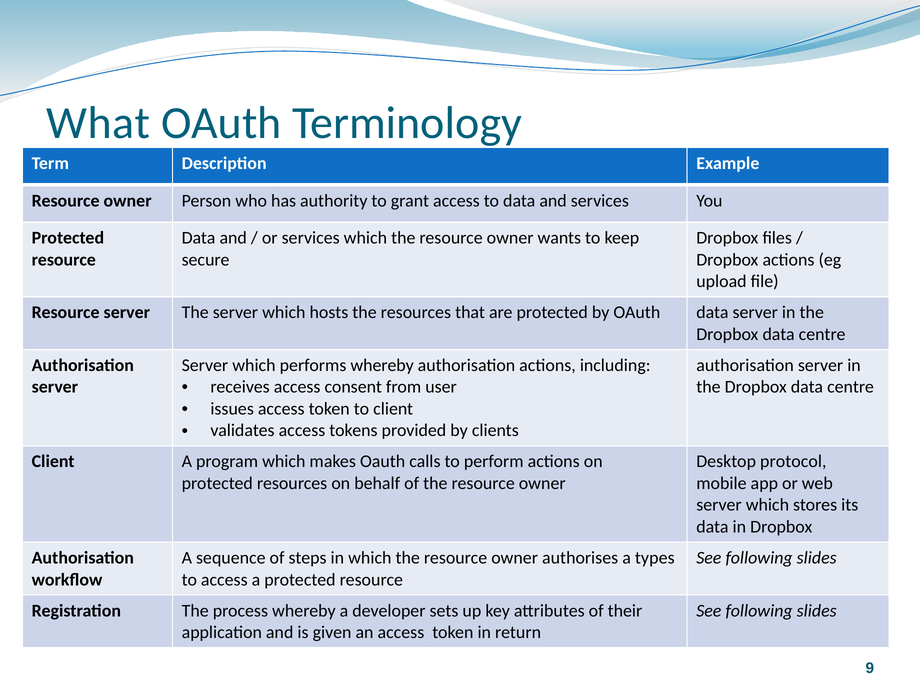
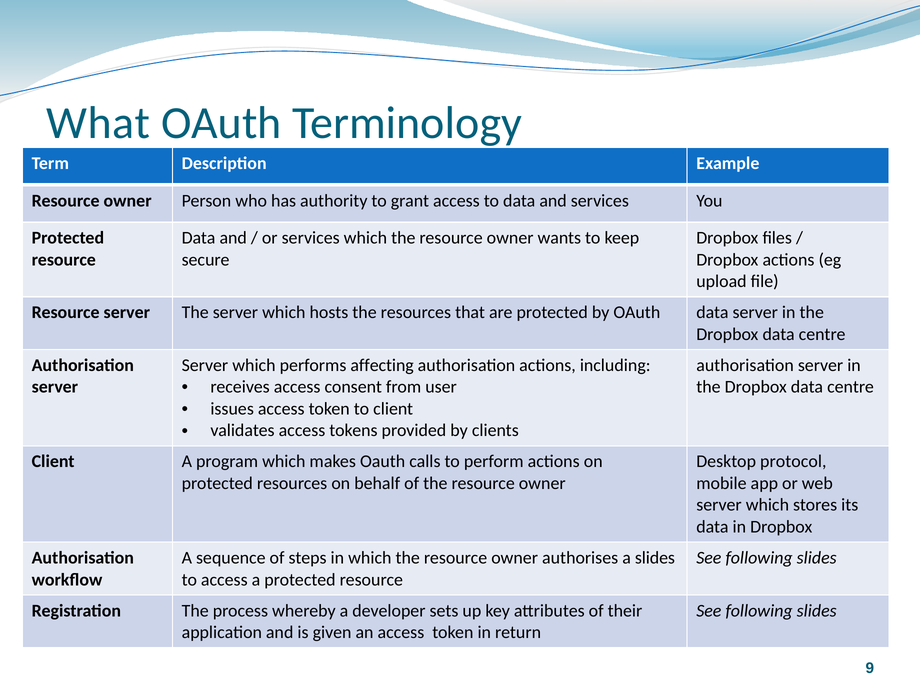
performs whereby: whereby -> affecting
a types: types -> slides
